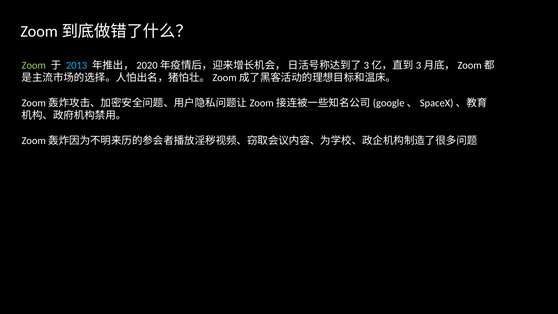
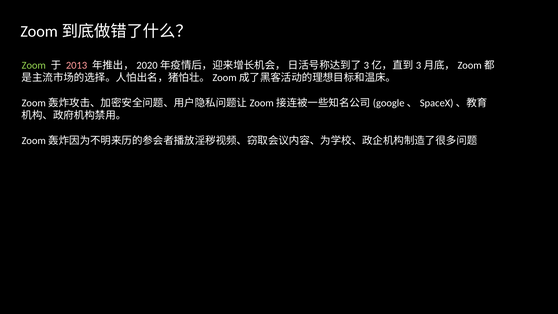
2013 colour: light blue -> pink
